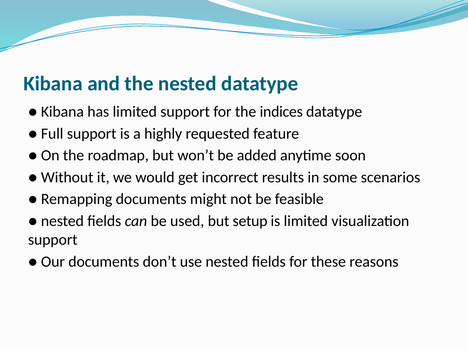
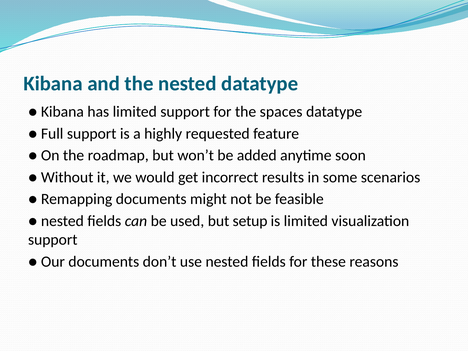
indices: indices -> spaces
